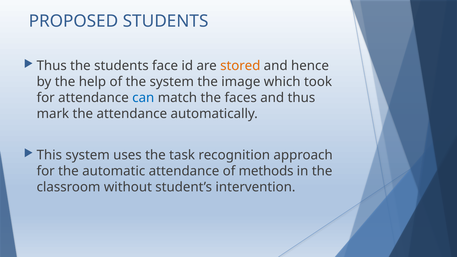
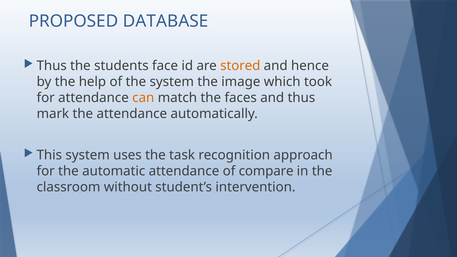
PROPOSED STUDENTS: STUDENTS -> DATABASE
can colour: blue -> orange
methods: methods -> compare
